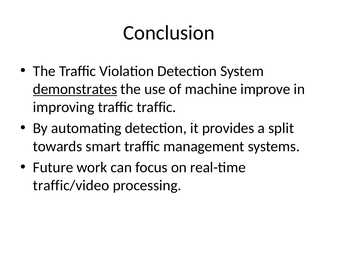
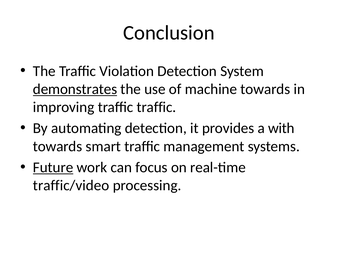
machine improve: improve -> towards
split: split -> with
Future underline: none -> present
